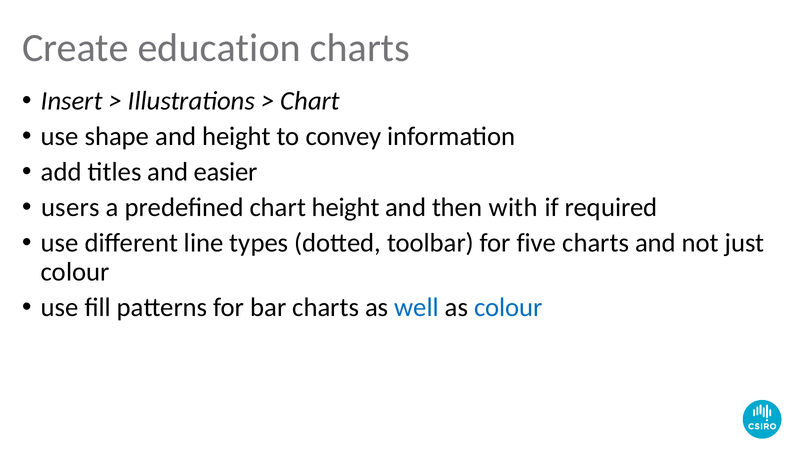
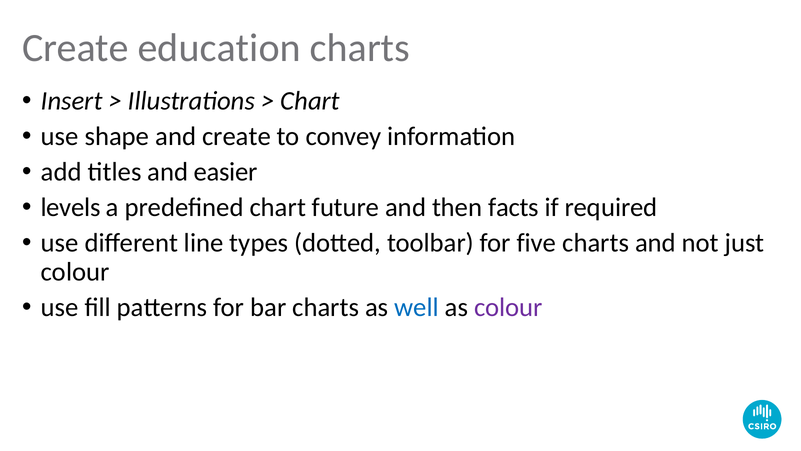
and height: height -> create
users: users -> levels
chart height: height -> future
with: with -> facts
colour at (508, 307) colour: blue -> purple
